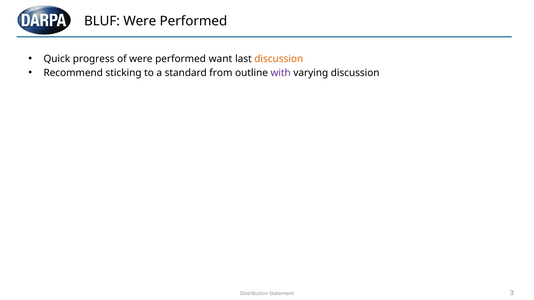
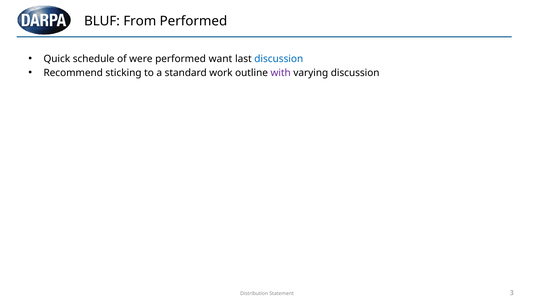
BLUF Were: Were -> From
progress: progress -> schedule
discussion at (279, 59) colour: orange -> blue
from: from -> work
